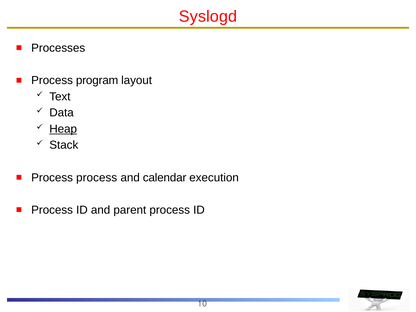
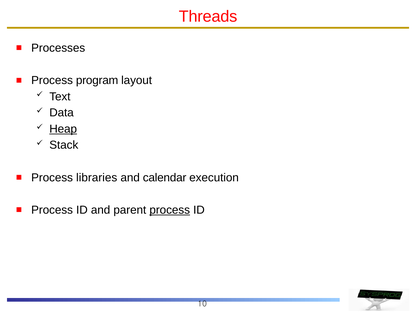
Syslogd: Syslogd -> Threads
Process process: process -> libraries
process at (170, 210) underline: none -> present
